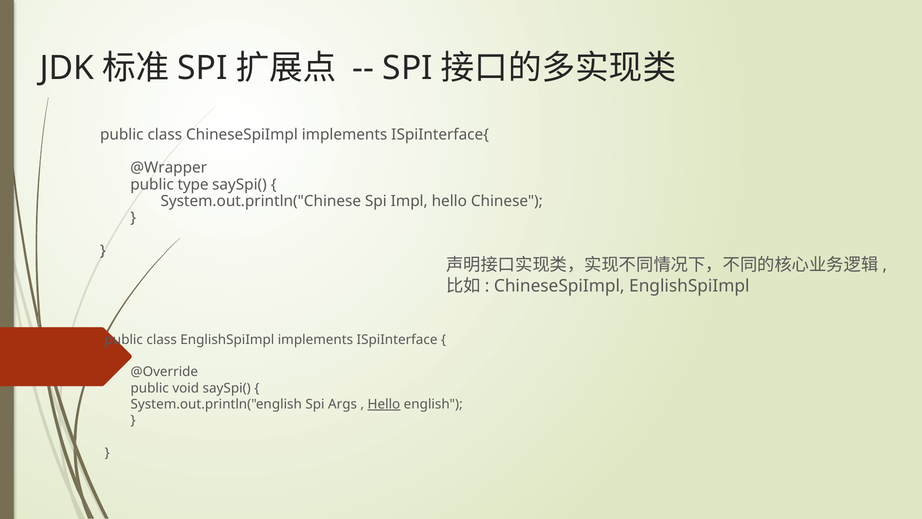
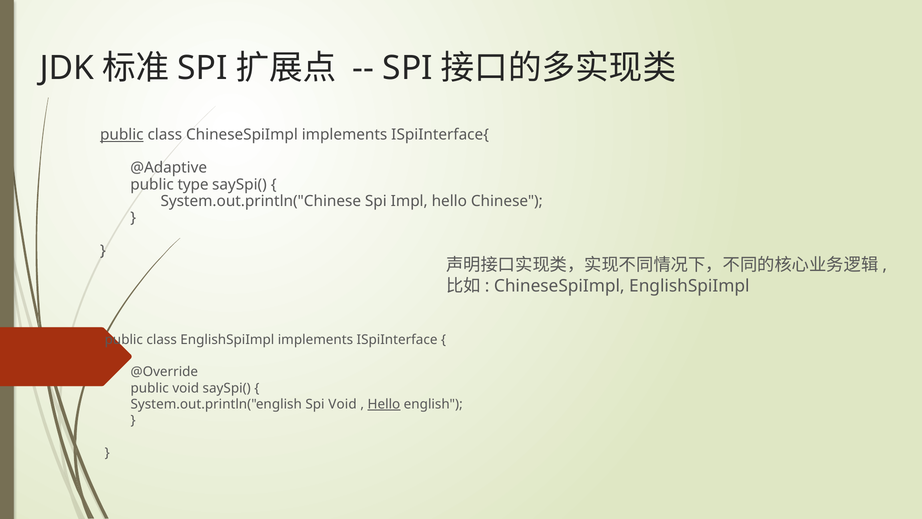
public at (122, 135) underline: none -> present
@Wrapper: @Wrapper -> @Adaptive
Spi Args: Args -> Void
